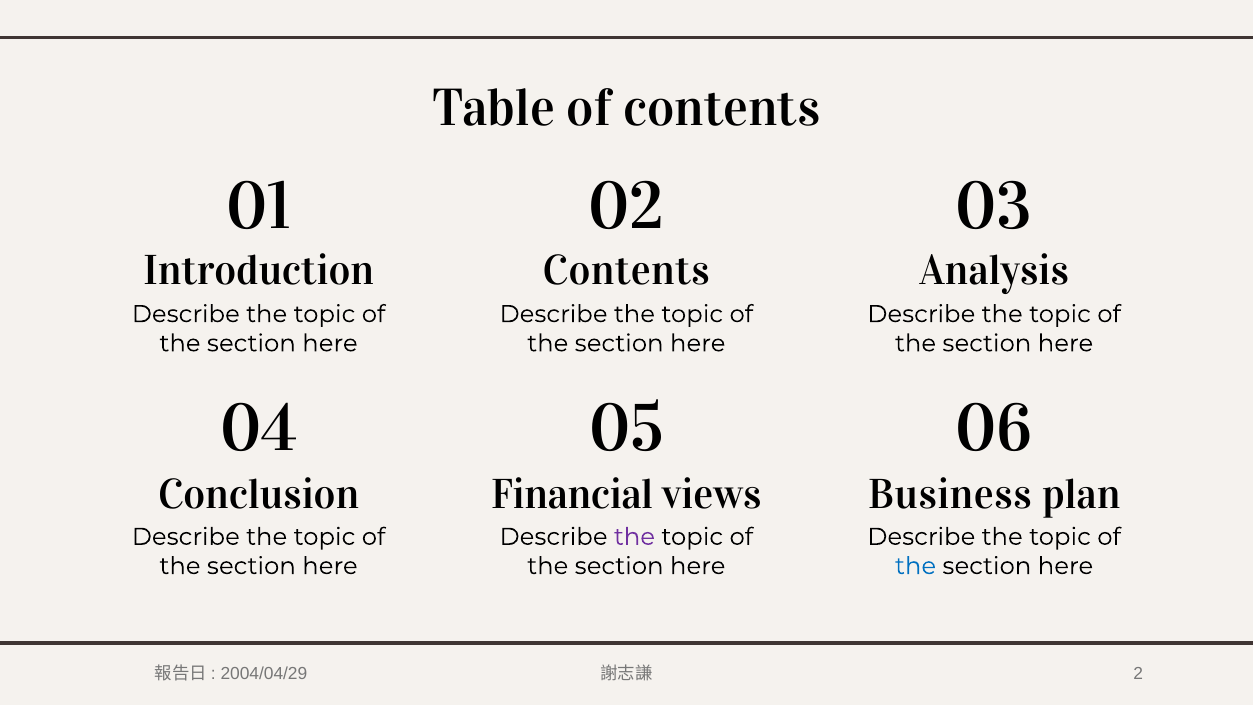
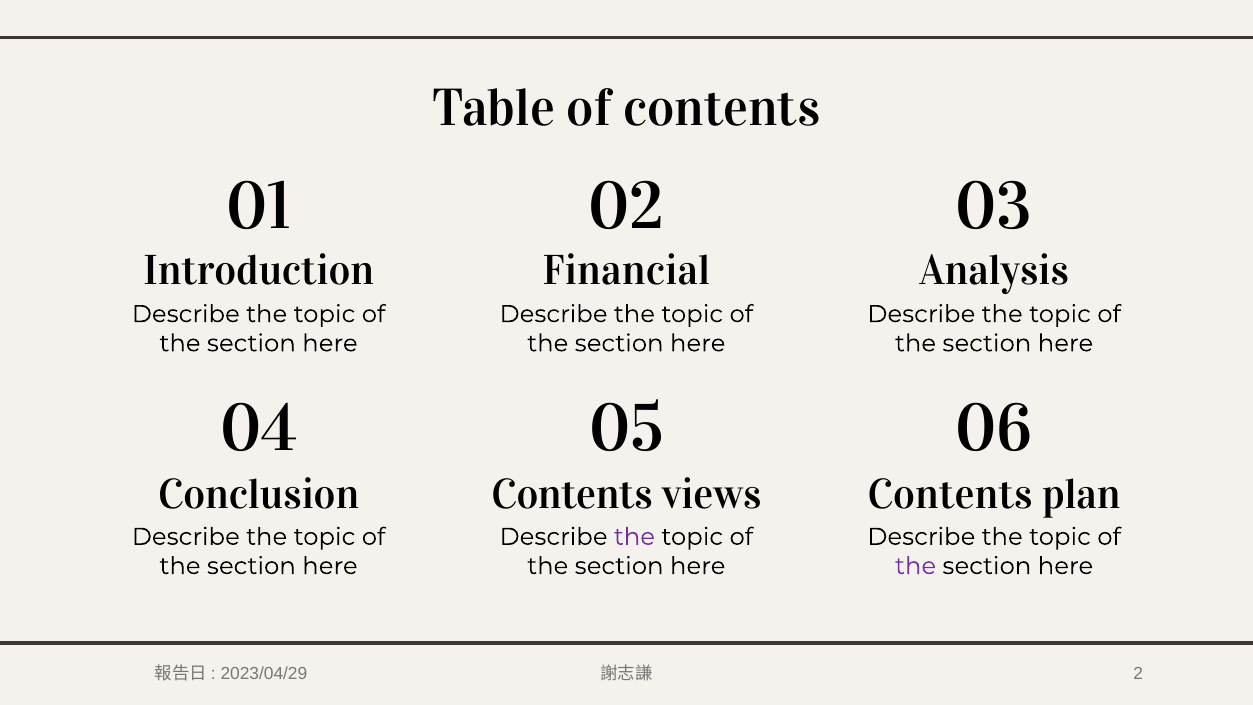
Contents at (626, 270): Contents -> Financial
Financial at (572, 495): Financial -> Contents
Business at (950, 495): Business -> Contents
the at (916, 566) colour: blue -> purple
2004/04/29: 2004/04/29 -> 2023/04/29
